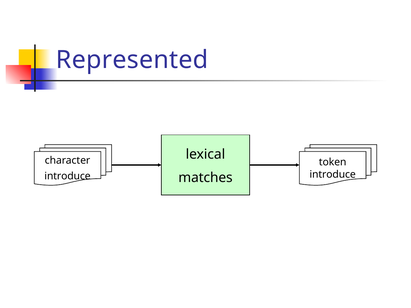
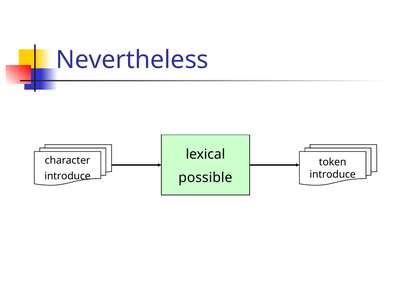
Represented: Represented -> Nevertheless
matches: matches -> possible
